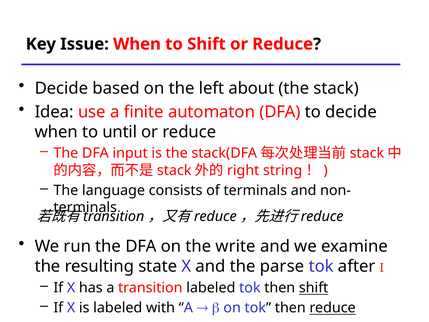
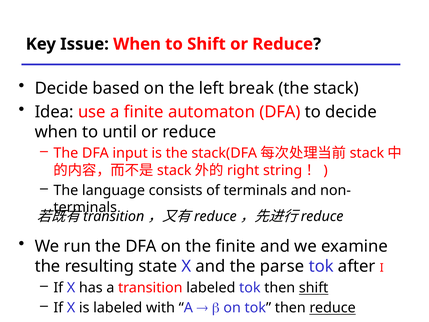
about: about -> break
the write: write -> finite
